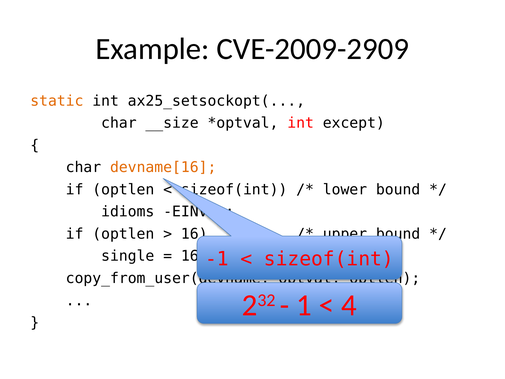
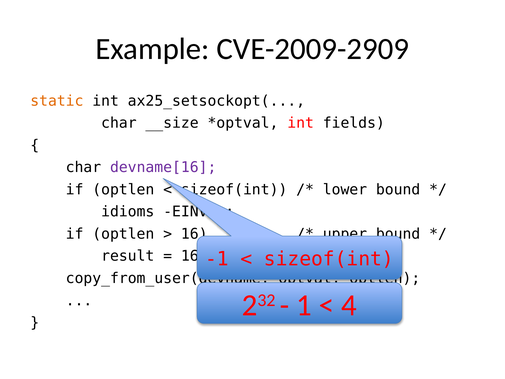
except: except -> fields
devname[16 colour: orange -> purple
single: single -> result
